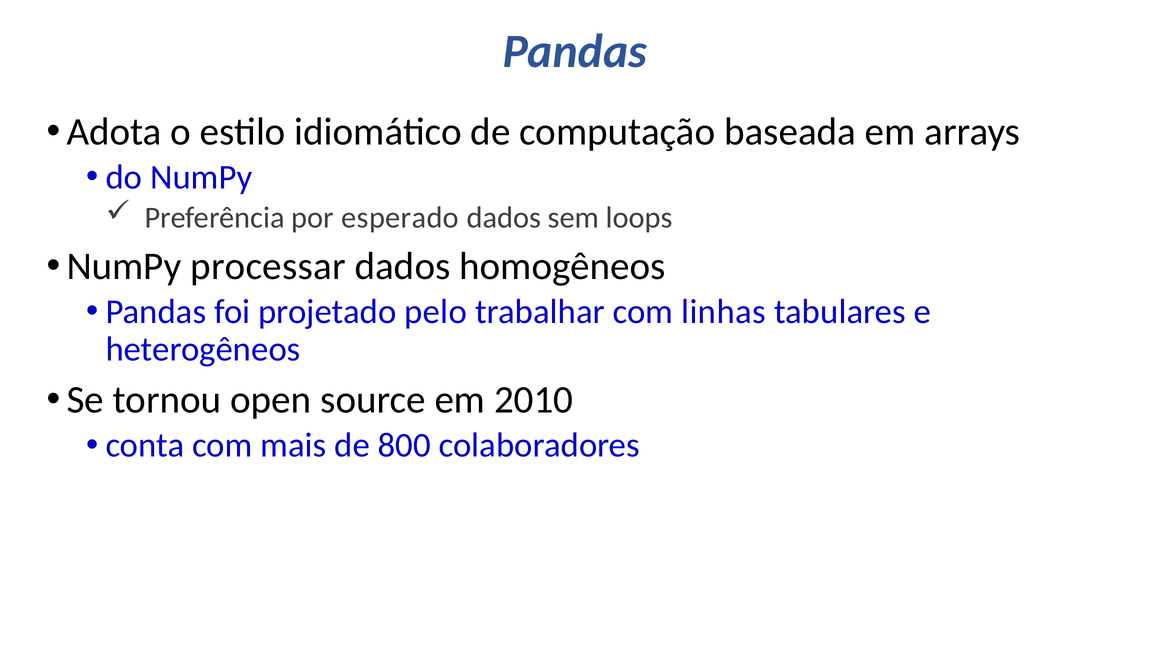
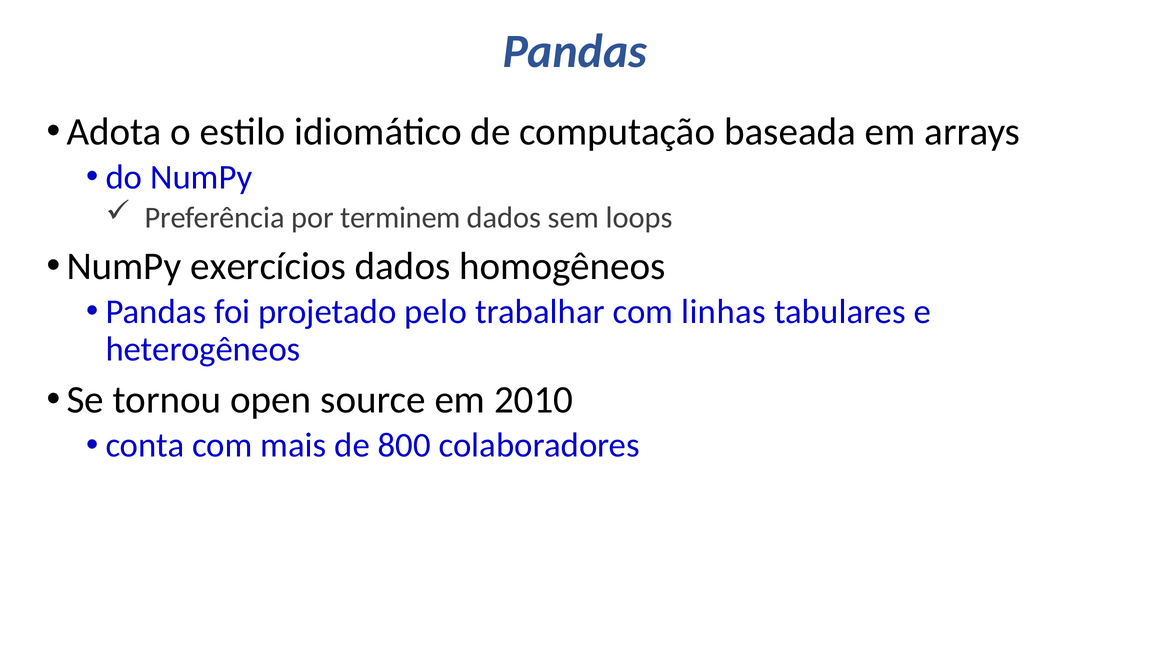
esperado: esperado -> terminem
processar: processar -> exercícios
